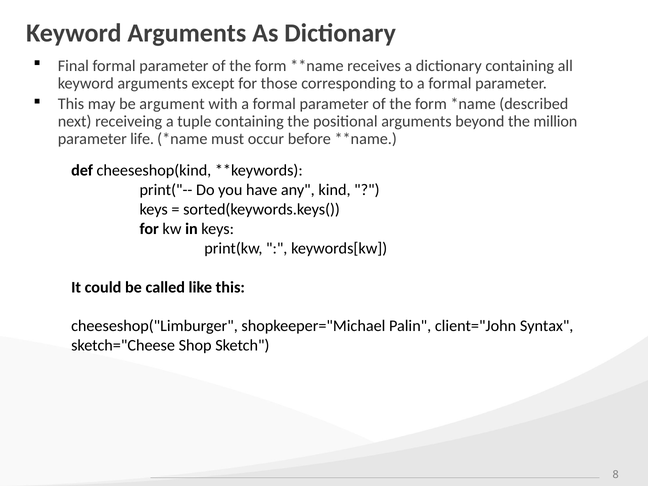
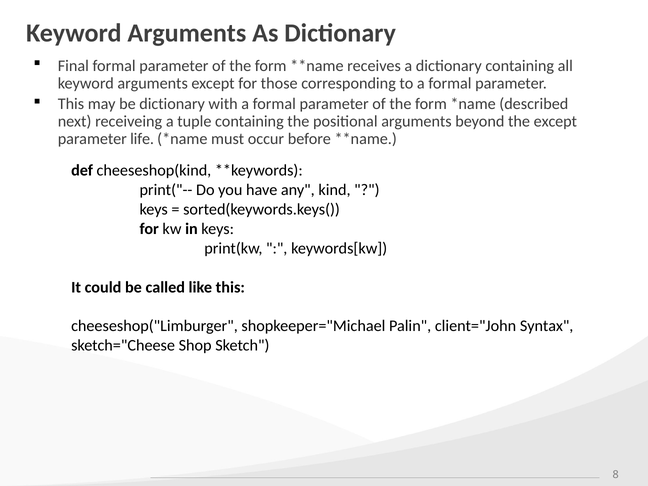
be argument: argument -> dictionary
the million: million -> except
